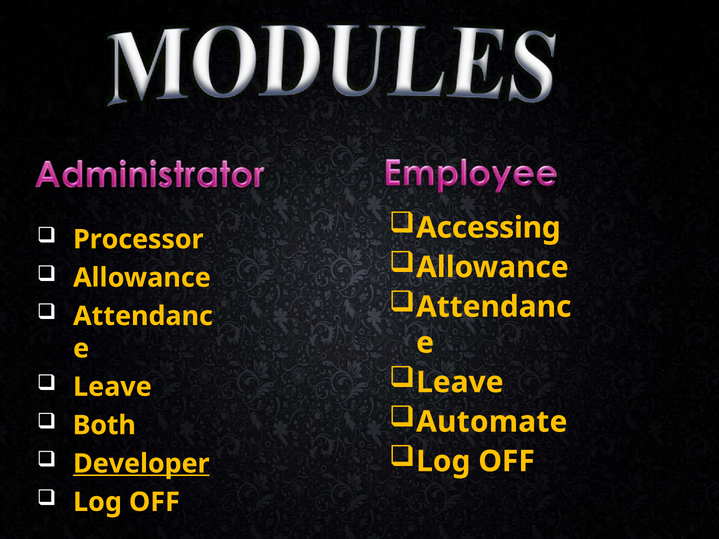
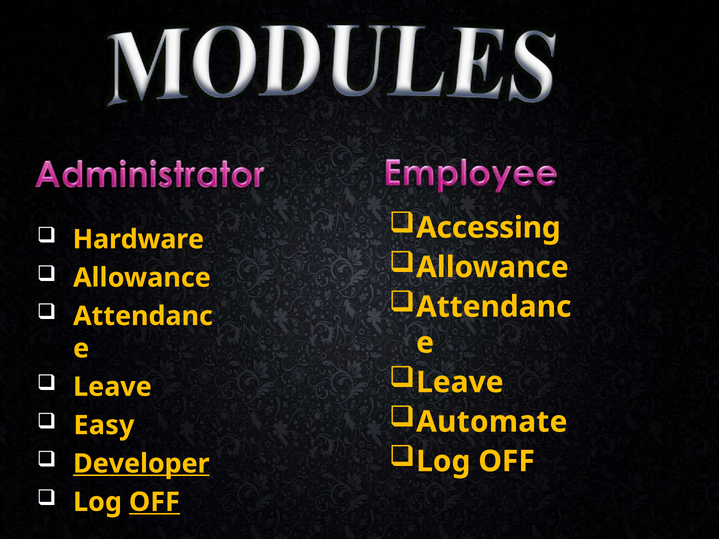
Processor: Processor -> Hardware
Both: Both -> Easy
OFF at (154, 502) underline: none -> present
